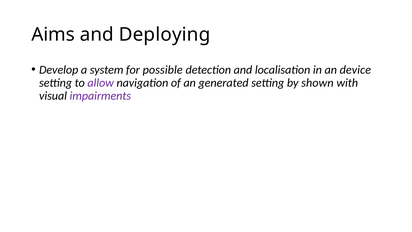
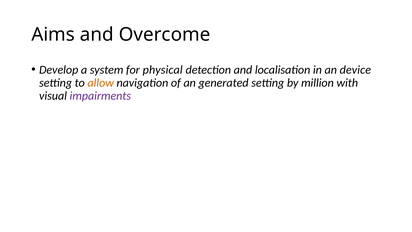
Deploying: Deploying -> Overcome
possible: possible -> physical
allow colour: purple -> orange
shown: shown -> million
